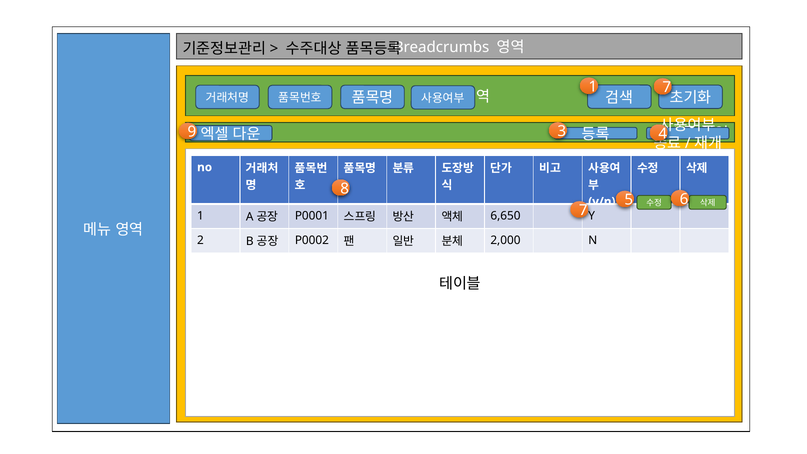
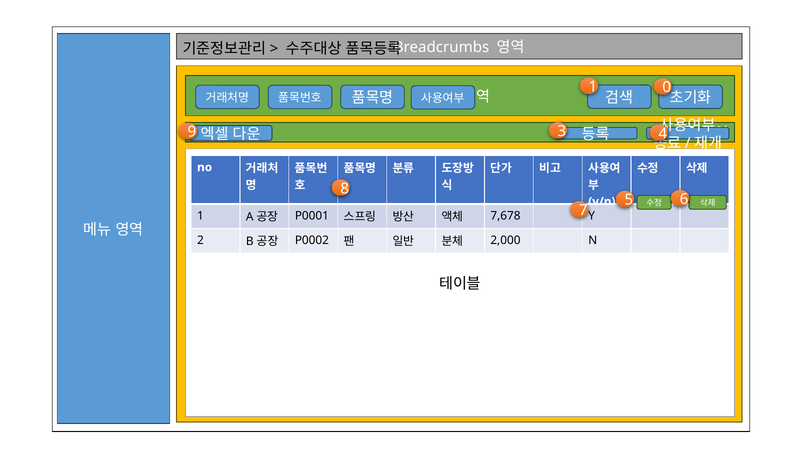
1 7: 7 -> 0
6,650: 6,650 -> 7,678
